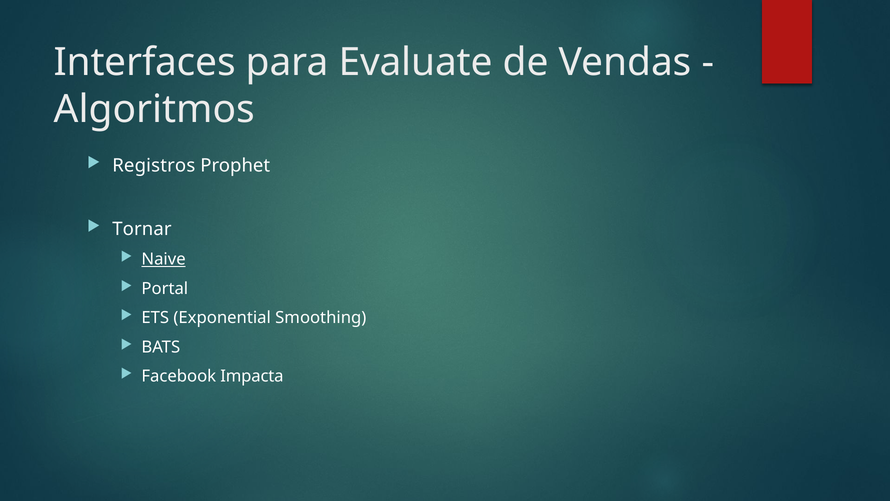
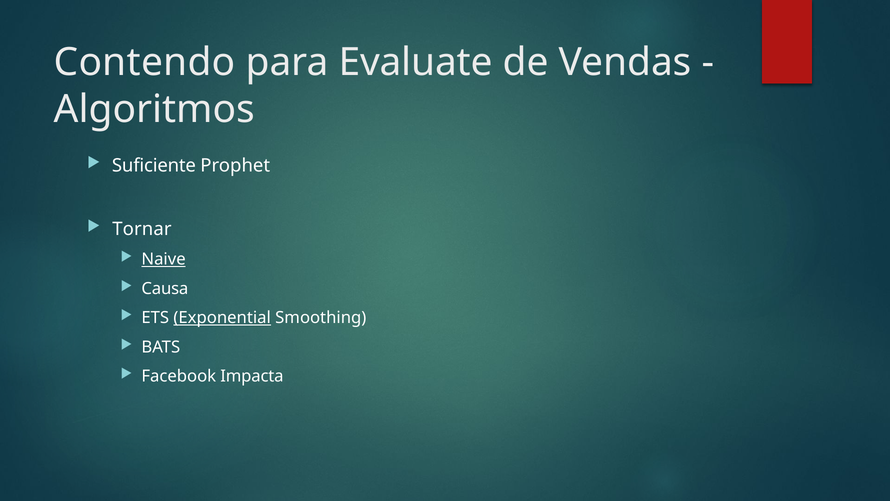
Interfaces: Interfaces -> Contendo
Registros: Registros -> Suficiente
Portal: Portal -> Causa
Exponential underline: none -> present
